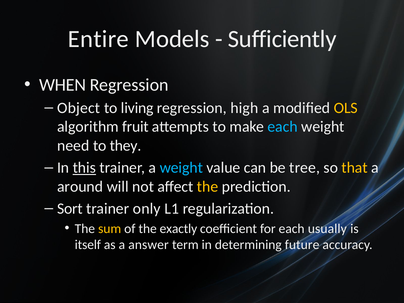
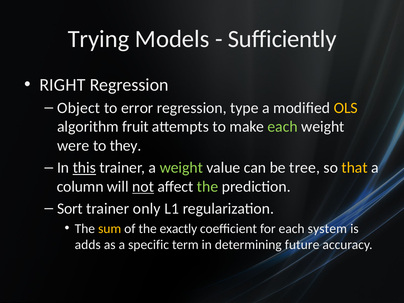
Entire: Entire -> Trying
WHEN: WHEN -> RIGHT
living: living -> error
high: high -> type
each at (283, 127) colour: light blue -> light green
need: need -> were
weight at (181, 168) colour: light blue -> light green
around: around -> column
not underline: none -> present
the at (208, 187) colour: yellow -> light green
usually: usually -> system
itself: itself -> adds
answer: answer -> specific
